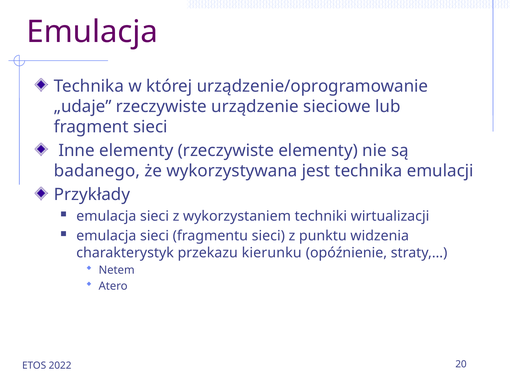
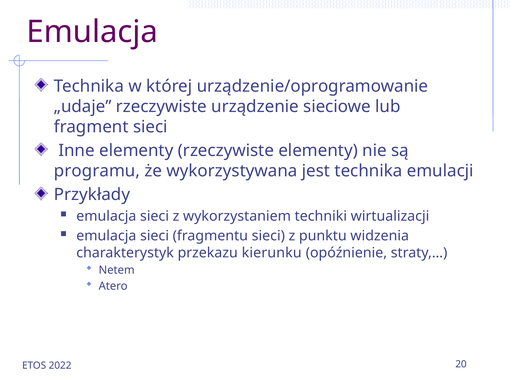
badanego: badanego -> programu
